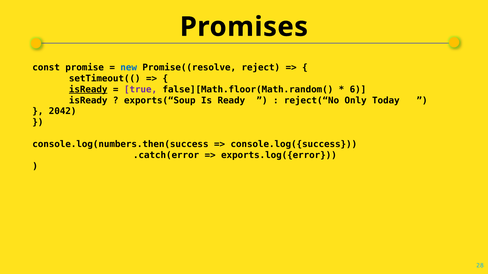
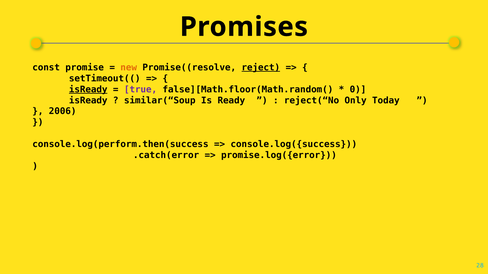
new colour: blue -> orange
reject underline: none -> present
6: 6 -> 0
exports(“Soup: exports(“Soup -> similar(“Soup
2042: 2042 -> 2006
console.log(numbers.then(success: console.log(numbers.then(success -> console.log(perform.then(success
exports.log({error: exports.log({error -> promise.log({error
